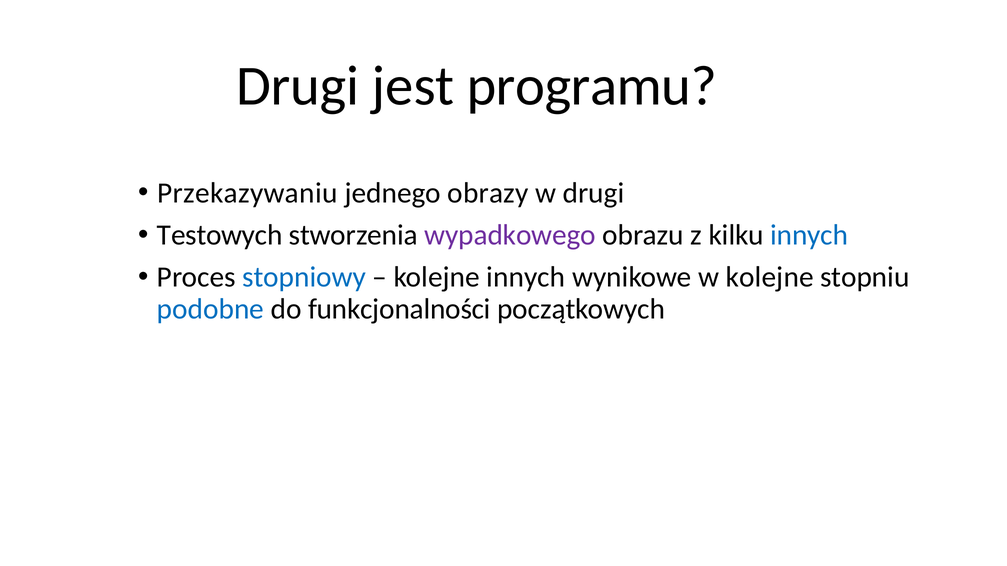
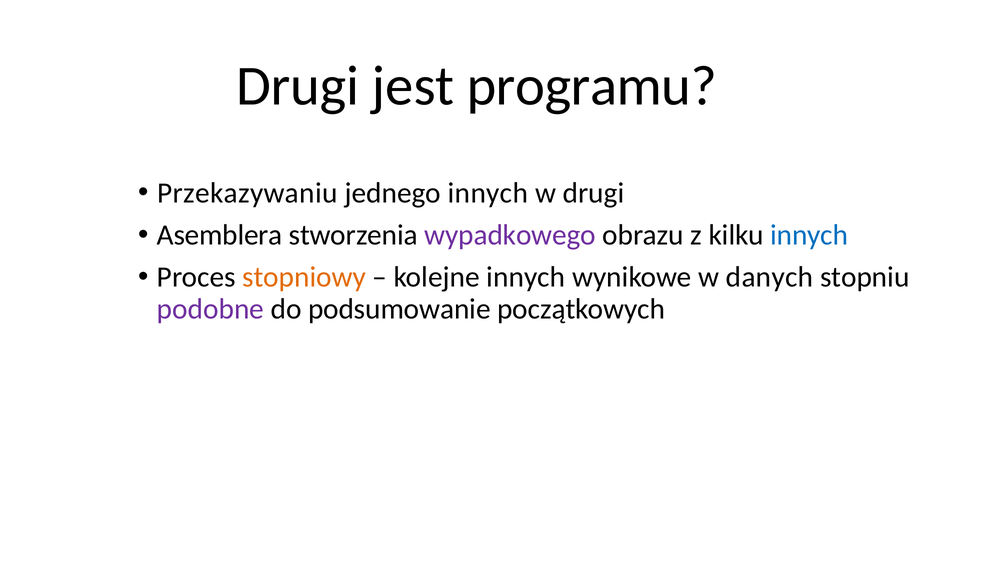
jednego obrazy: obrazy -> innych
Testowych: Testowych -> Asemblera
stopniowy colour: blue -> orange
w kolejne: kolejne -> danych
podobne colour: blue -> purple
funkcjonalności: funkcjonalności -> podsumowanie
